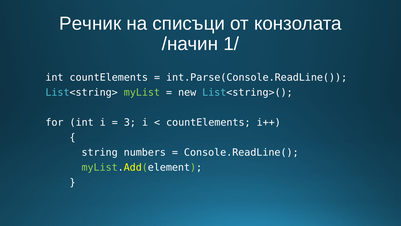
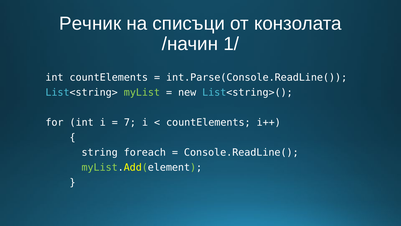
3: 3 -> 7
numbers: numbers -> foreach
